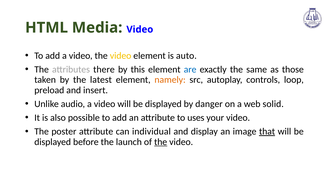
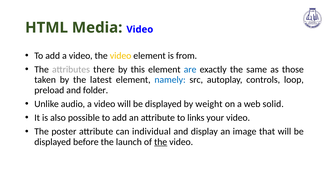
auto: auto -> from
namely colour: orange -> blue
insert: insert -> folder
danger: danger -> weight
uses: uses -> links
that underline: present -> none
